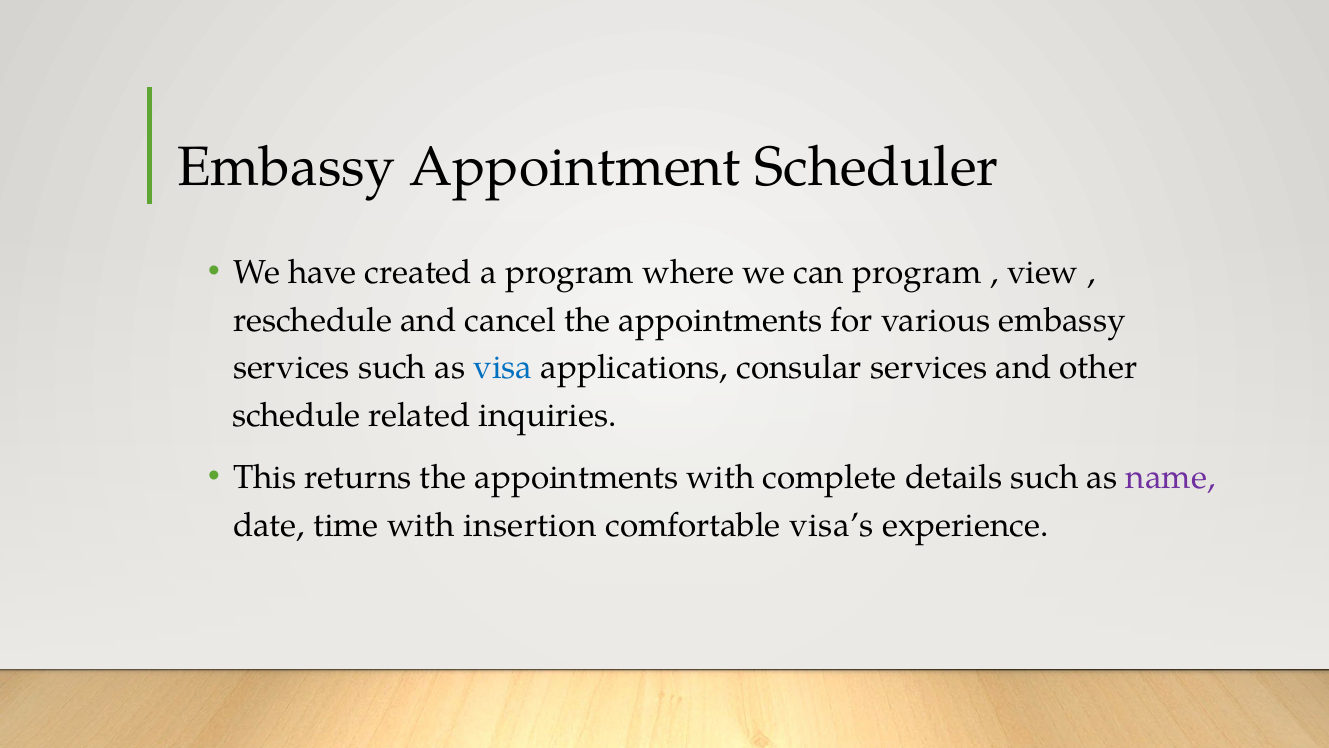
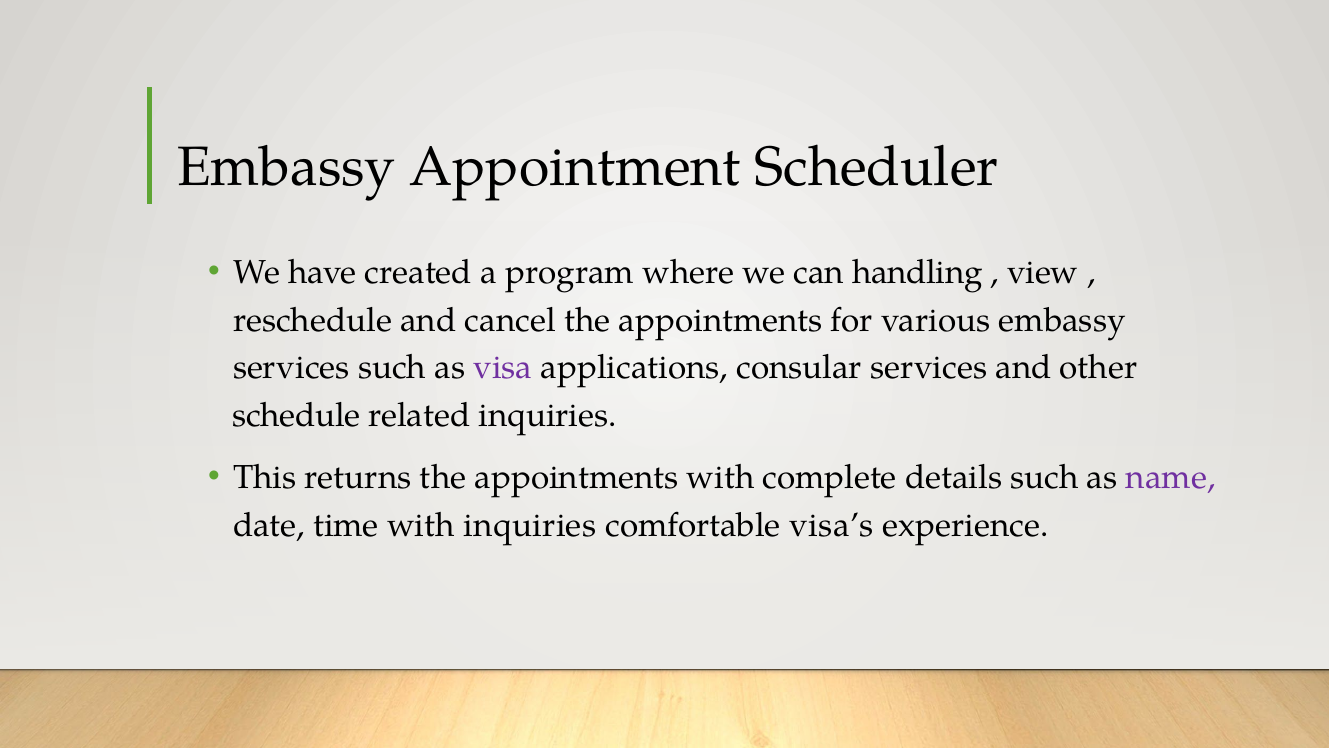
can program: program -> handling
visa colour: blue -> purple
with insertion: insertion -> inquiries
